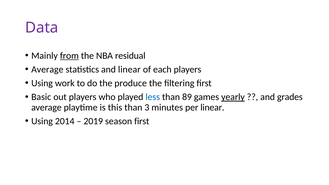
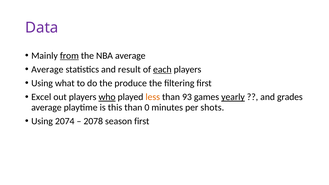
NBA residual: residual -> average
and linear: linear -> result
each underline: none -> present
work: work -> what
Basic: Basic -> Excel
who underline: none -> present
less colour: blue -> orange
89: 89 -> 93
3: 3 -> 0
per linear: linear -> shots
2014: 2014 -> 2074
2019: 2019 -> 2078
